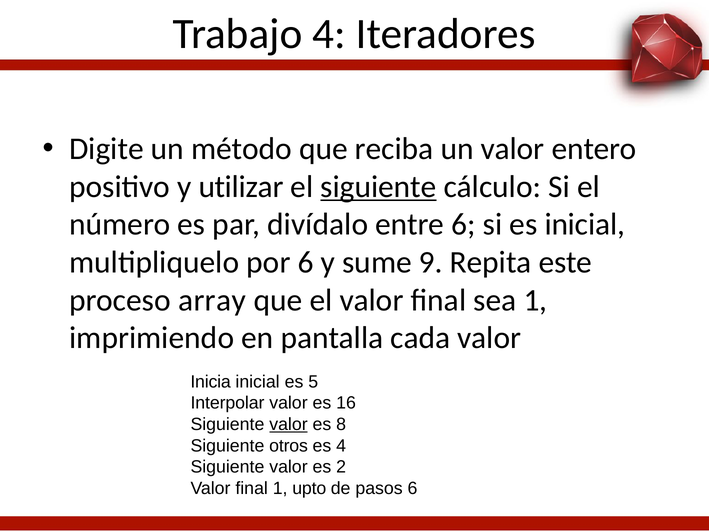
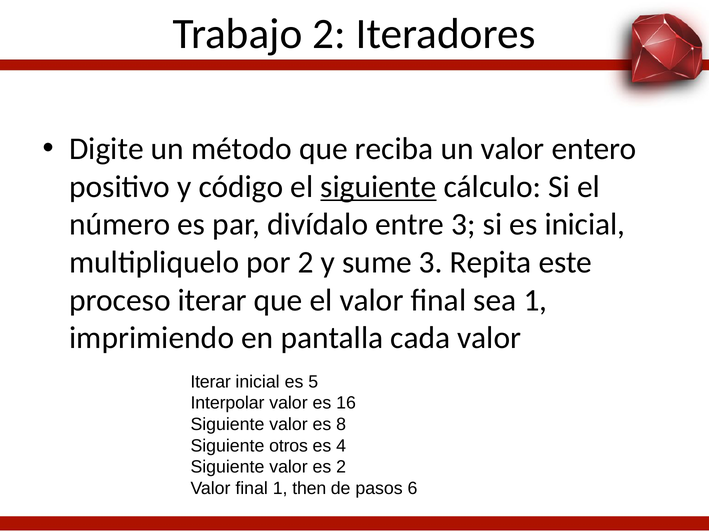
Trabajo 4: 4 -> 2
utilizar: utilizar -> código
entre 6: 6 -> 3
por 6: 6 -> 2
sume 9: 9 -> 3
proceso array: array -> iterar
Inicia at (211, 382): Inicia -> Iterar
valor at (288, 424) underline: present -> none
upto: upto -> then
